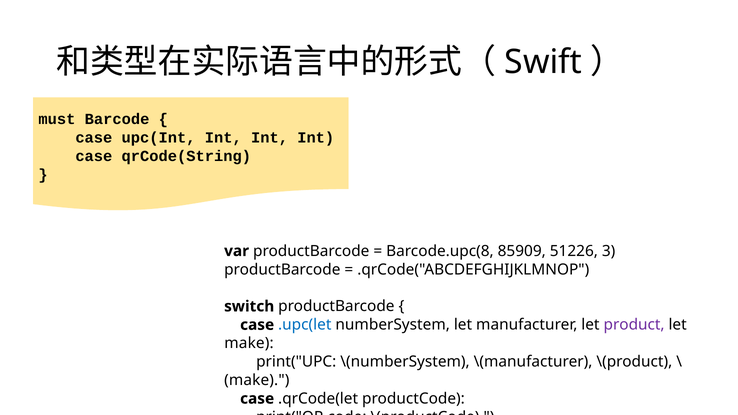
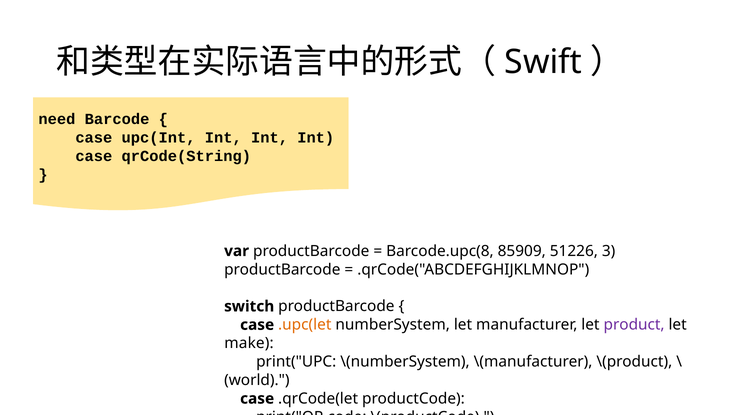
must: must -> need
.upc(let colour: blue -> orange
make at (257, 380): make -> world
